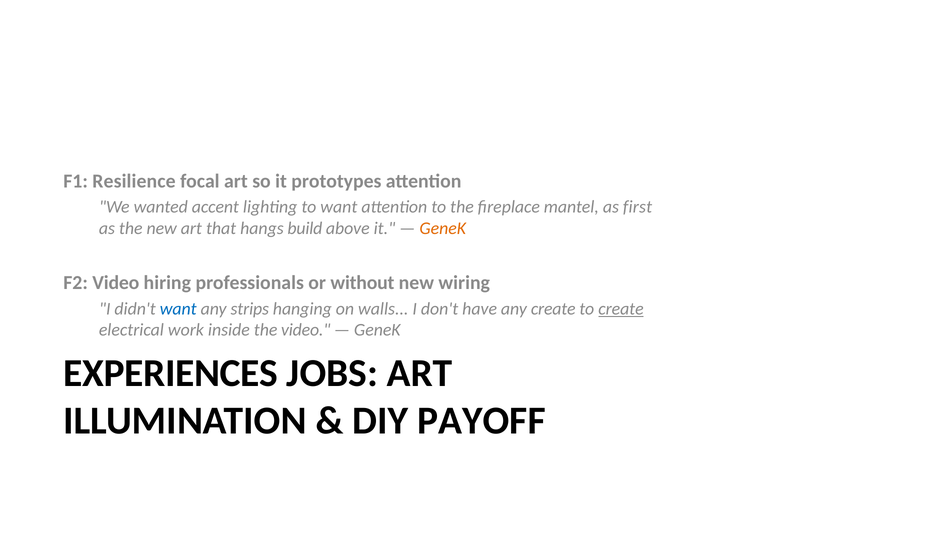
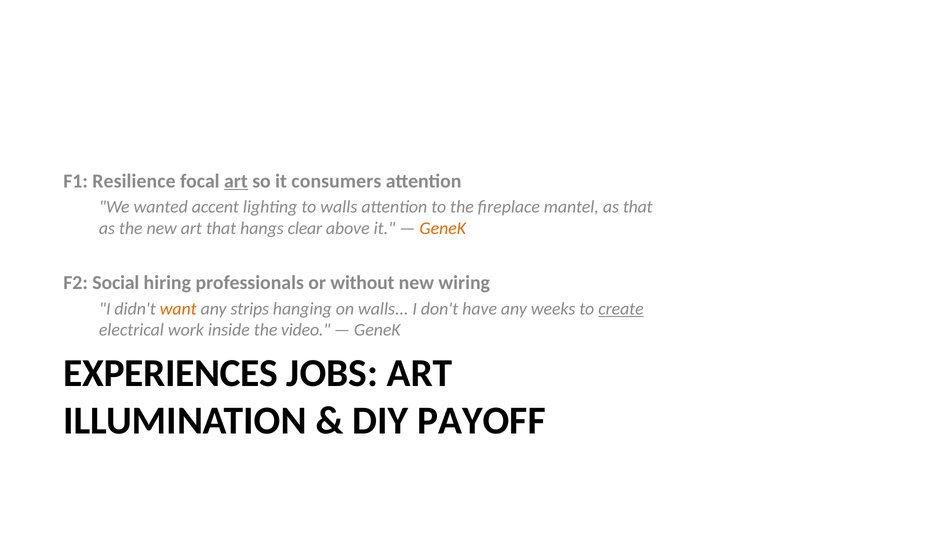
art at (236, 181) underline: none -> present
prototypes: prototypes -> consumers
to want: want -> walls
as first: first -> that
build: build -> clear
F2 Video: Video -> Social
want at (178, 309) colour: blue -> orange
any create: create -> weeks
